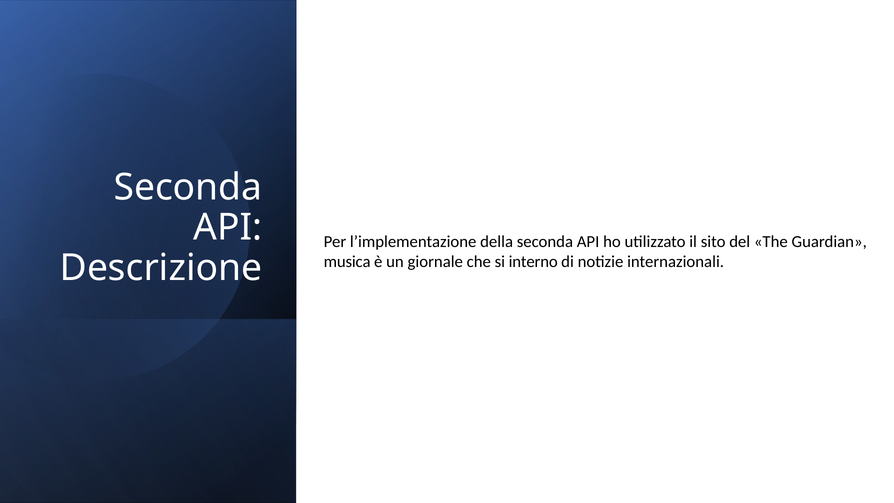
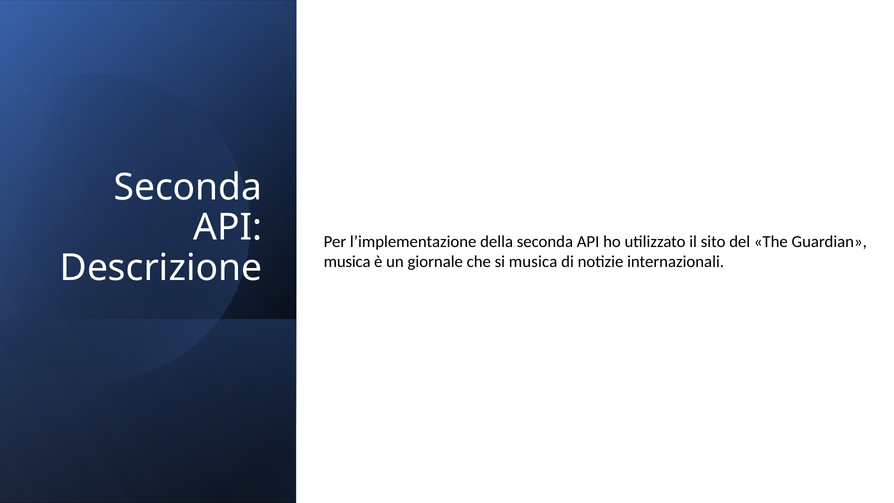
si interno: interno -> musica
